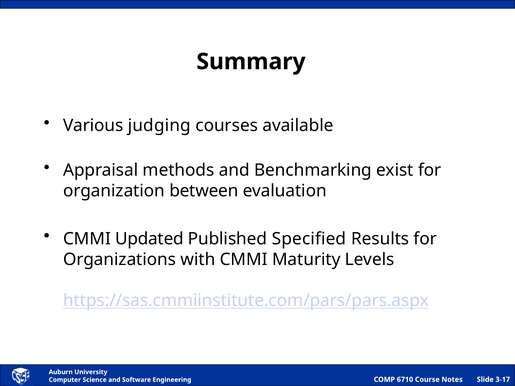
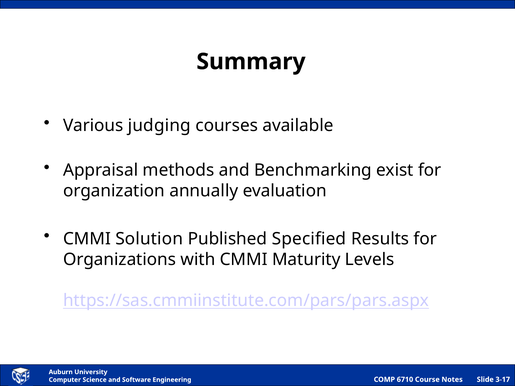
between: between -> annually
Updated: Updated -> Solution
